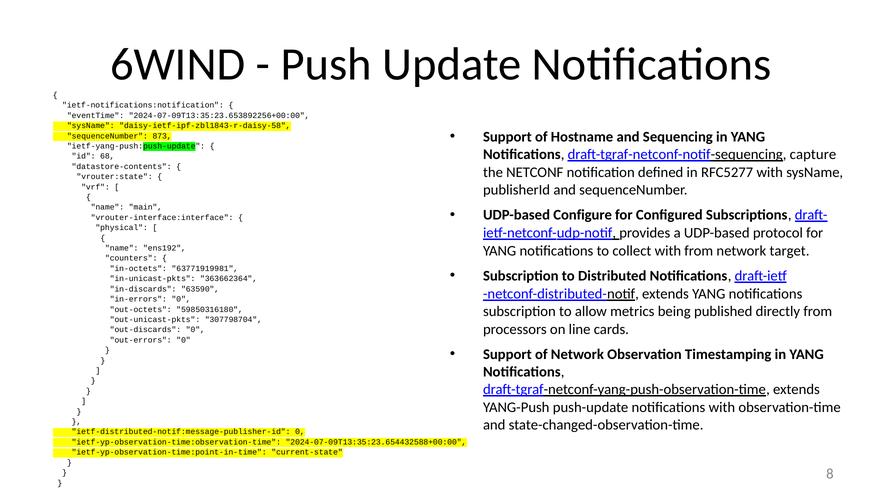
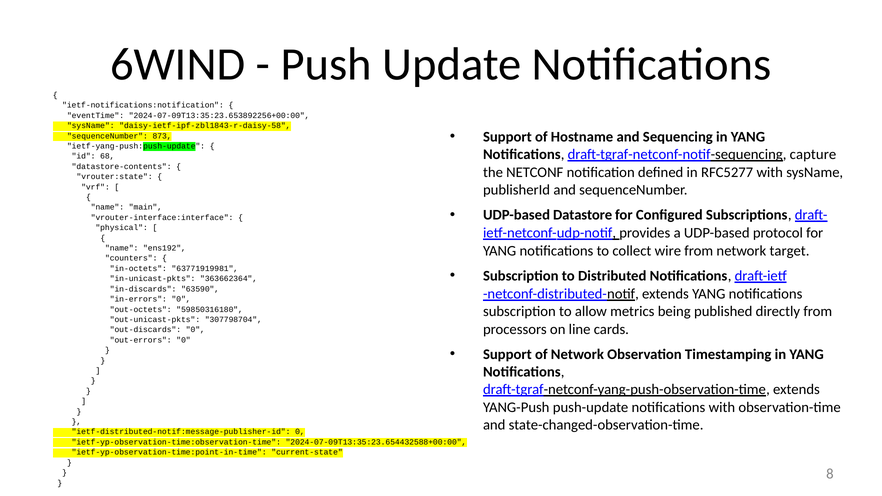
Configure: Configure -> Datastore
collect with: with -> wire
